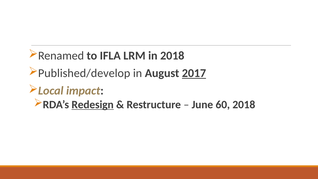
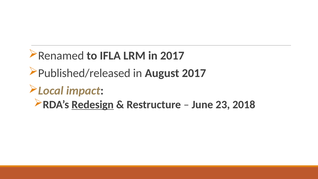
in 2018: 2018 -> 2017
Published/develop: Published/develop -> Published/released
2017 at (194, 73) underline: present -> none
60: 60 -> 23
